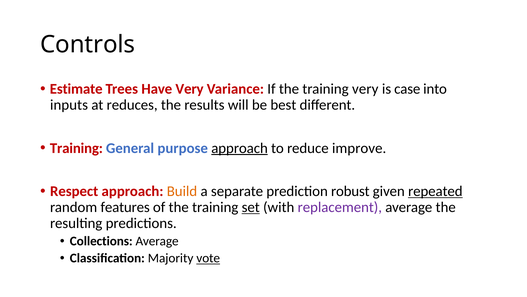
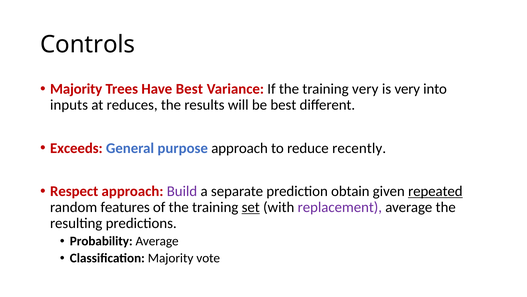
Estimate at (76, 89): Estimate -> Majority
Have Very: Very -> Best
is case: case -> very
Training at (76, 148): Training -> Exceeds
approach at (240, 148) underline: present -> none
improve: improve -> recently
Build colour: orange -> purple
robust: robust -> obtain
Collections: Collections -> Probability
vote underline: present -> none
